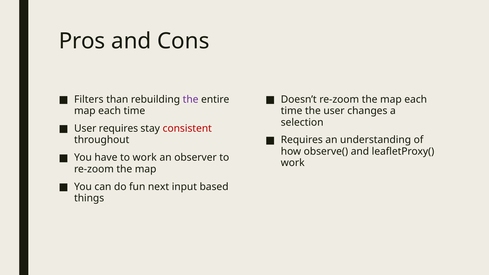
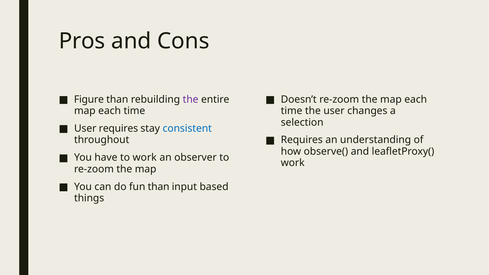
Filters: Filters -> Figure
consistent colour: red -> blue
fun next: next -> than
